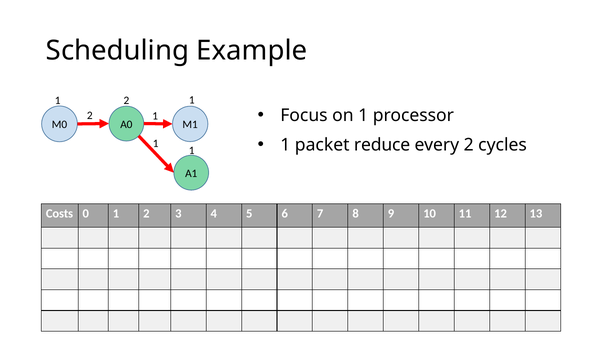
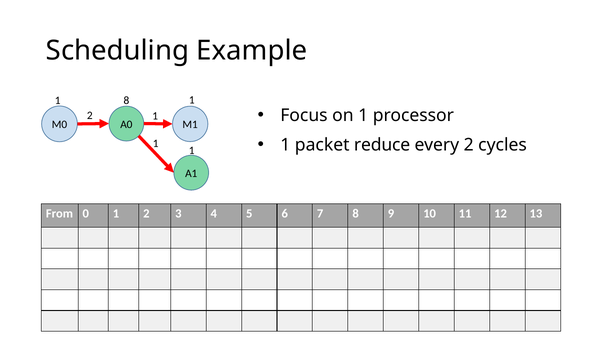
2 at (126, 100): 2 -> 8
Costs: Costs -> From
